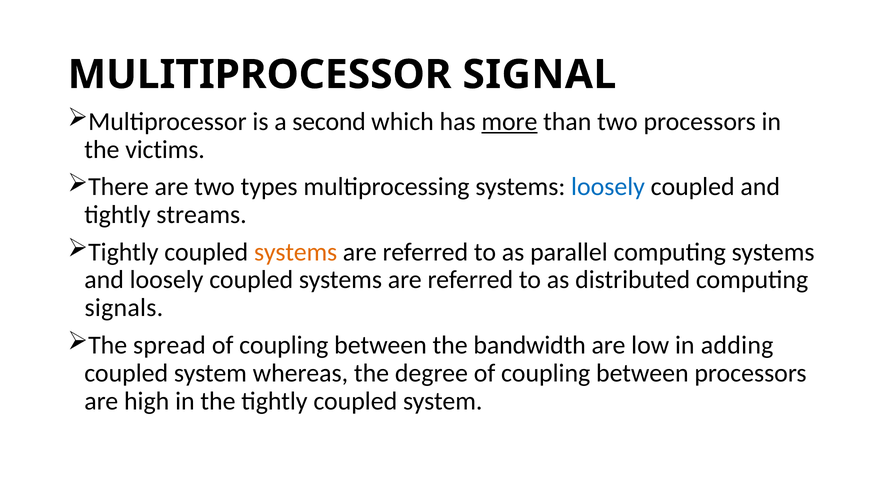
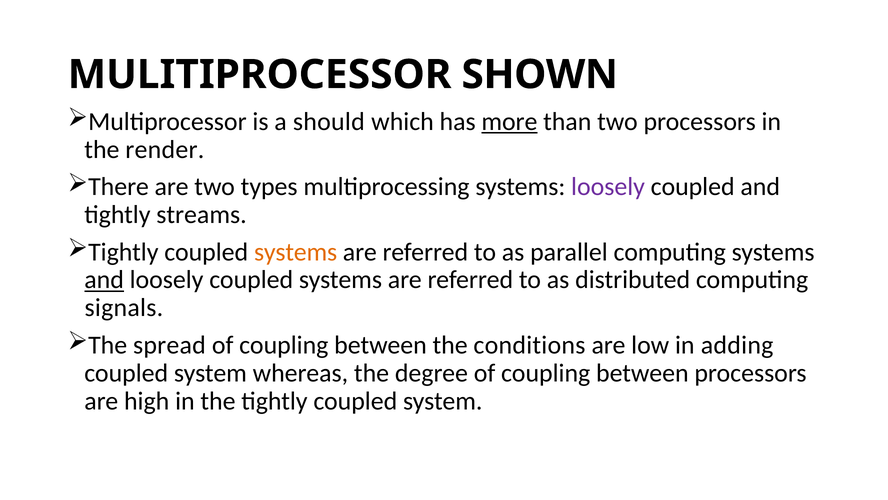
SIGNAL: SIGNAL -> SHOWN
second: second -> should
victims: victims -> render
loosely at (608, 187) colour: blue -> purple
and at (104, 280) underline: none -> present
bandwidth: bandwidth -> conditions
